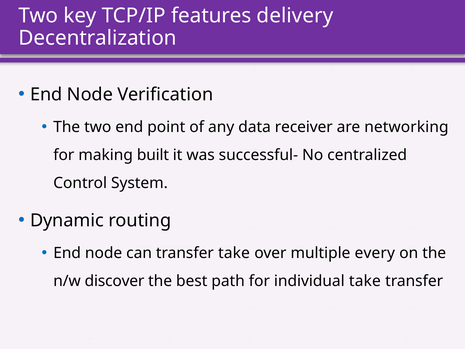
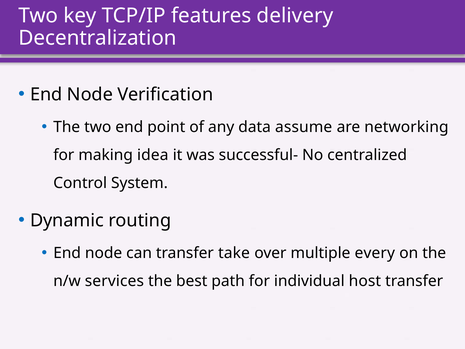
receiver: receiver -> assume
built: built -> idea
discover: discover -> services
individual take: take -> host
